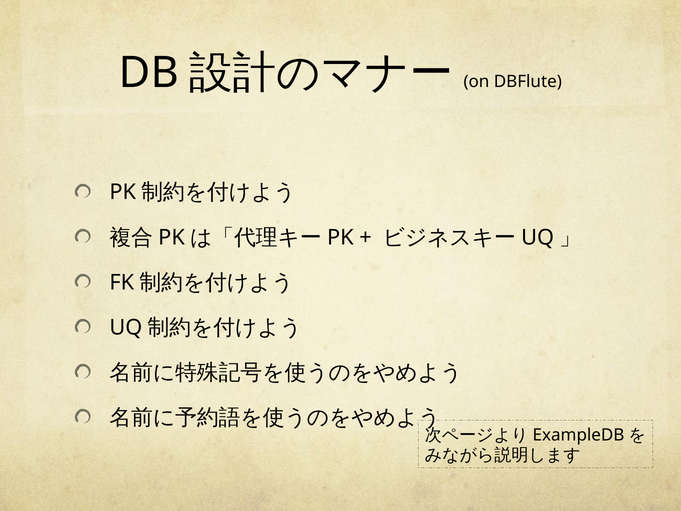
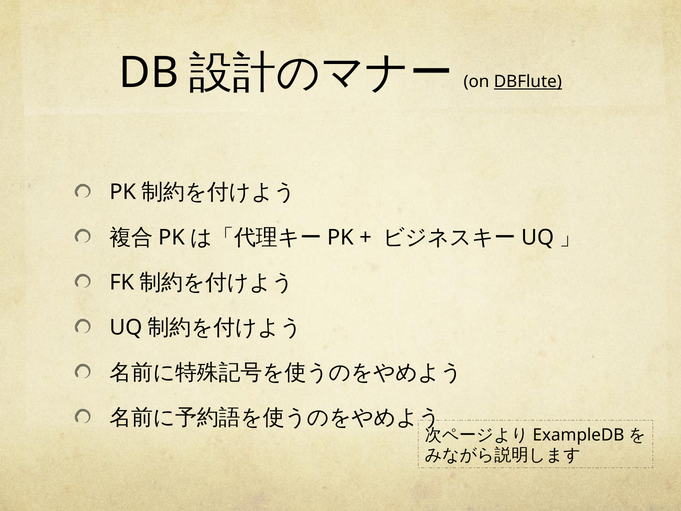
DBFlute underline: none -> present
